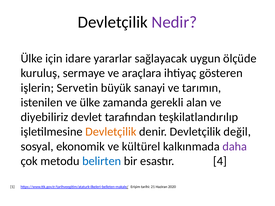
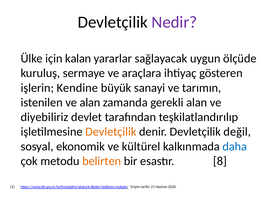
idare: idare -> kalan
Servetin: Servetin -> Kendine
ve ülke: ülke -> alan
daha colour: purple -> blue
belirten colour: blue -> orange
4: 4 -> 8
